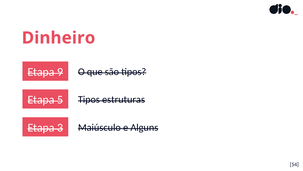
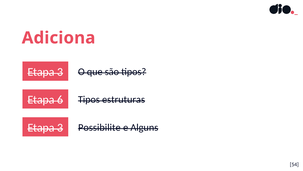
Dinheiro: Dinheiro -> Adiciona
9 at (60, 72): 9 -> 3
5: 5 -> 6
Maiúsculo: Maiúsculo -> Possibilite
